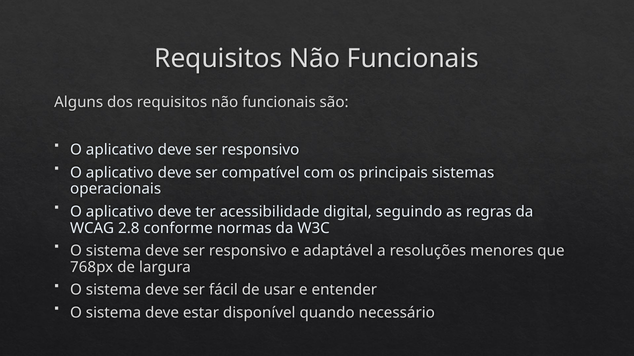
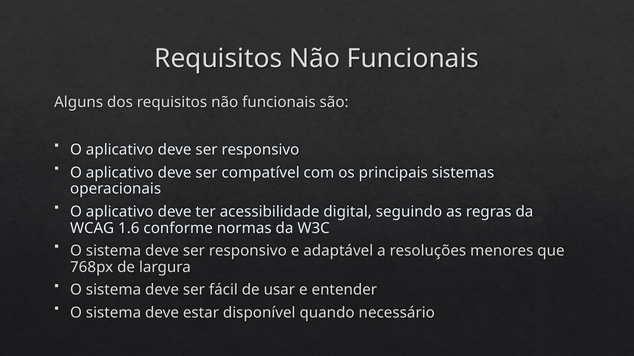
2.8: 2.8 -> 1.6
